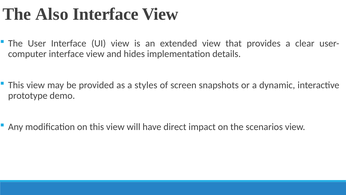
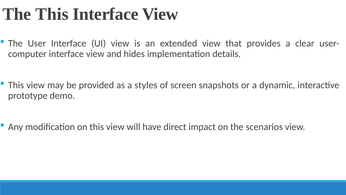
The Also: Also -> This
